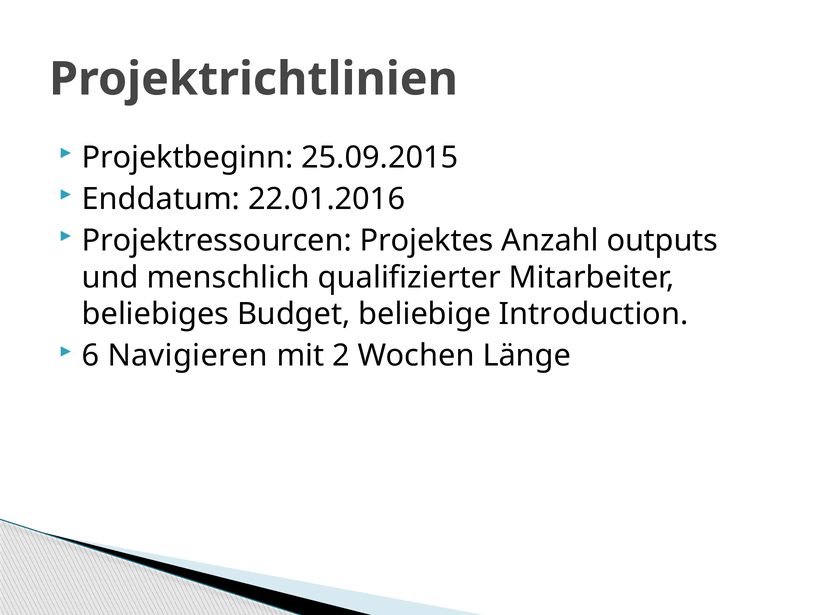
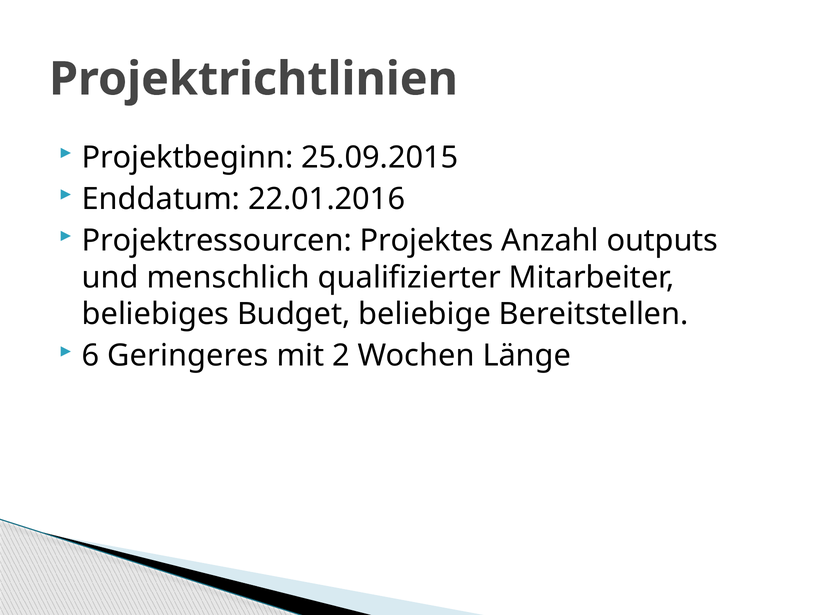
Introduction: Introduction -> Bereitstellen
Navigieren: Navigieren -> Geringeres
